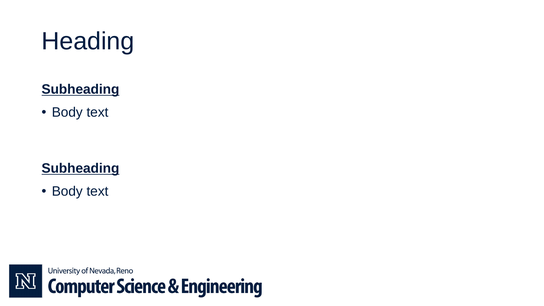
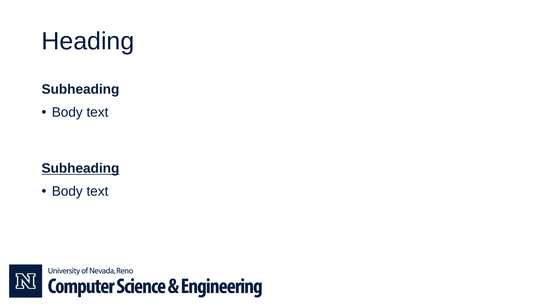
Subheading at (80, 89) underline: present -> none
